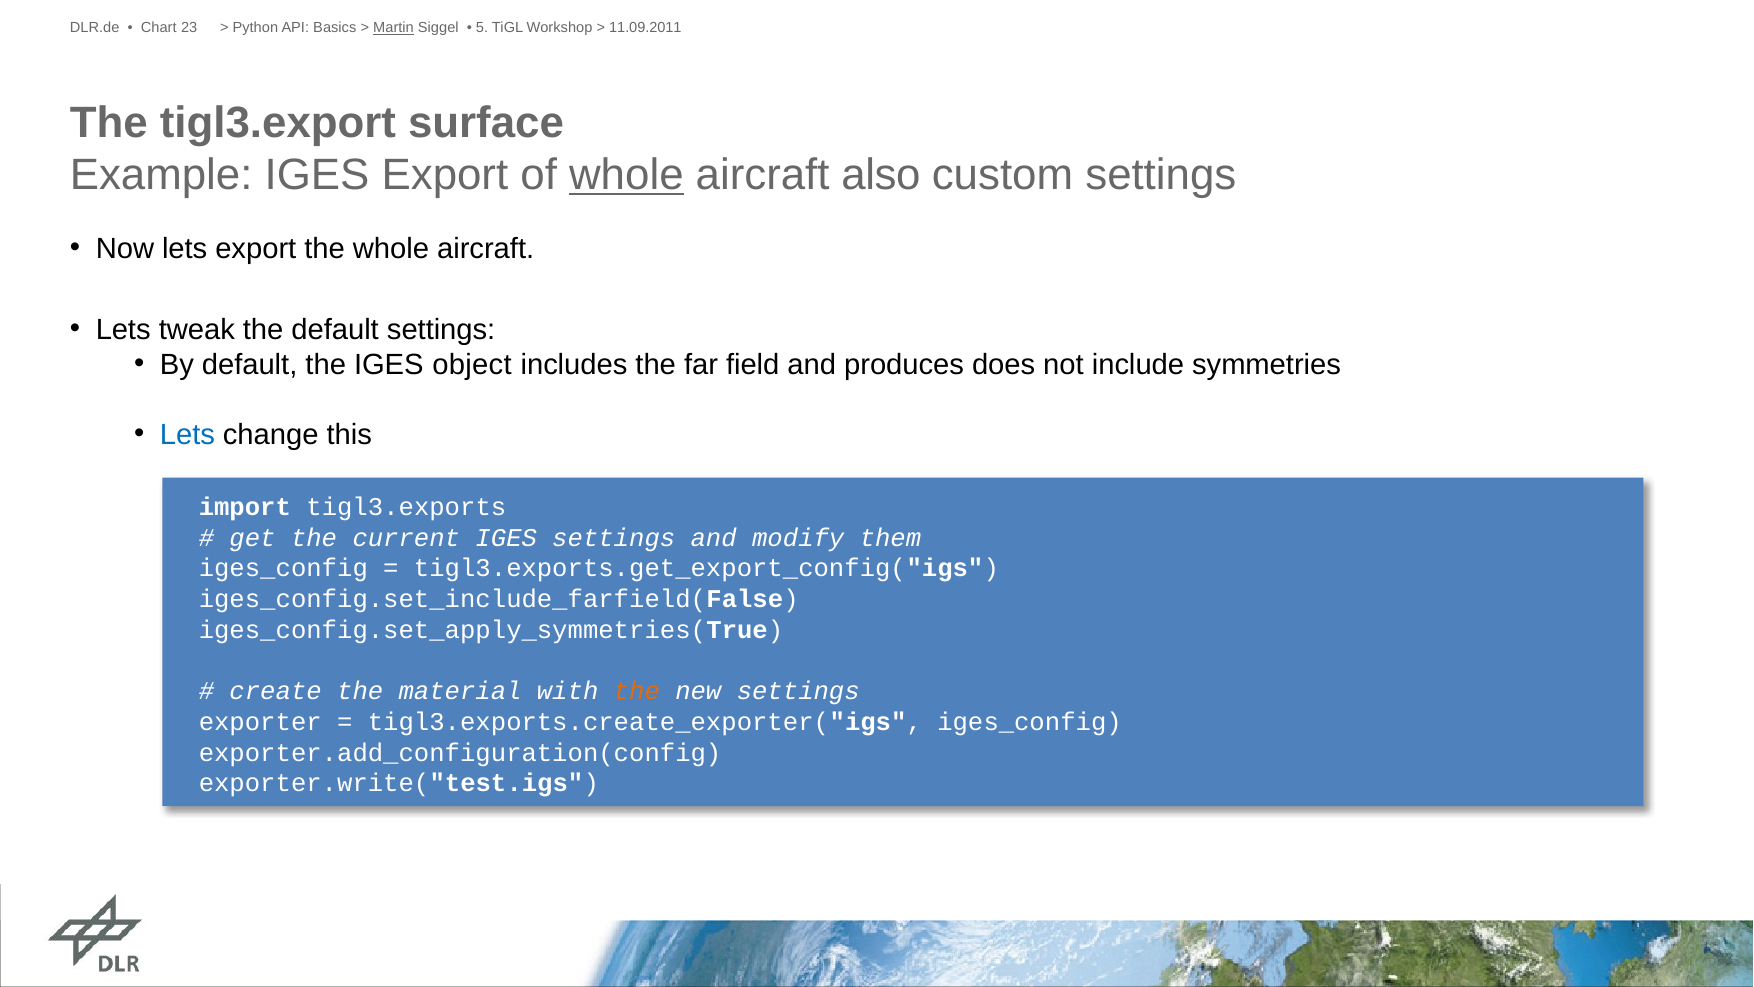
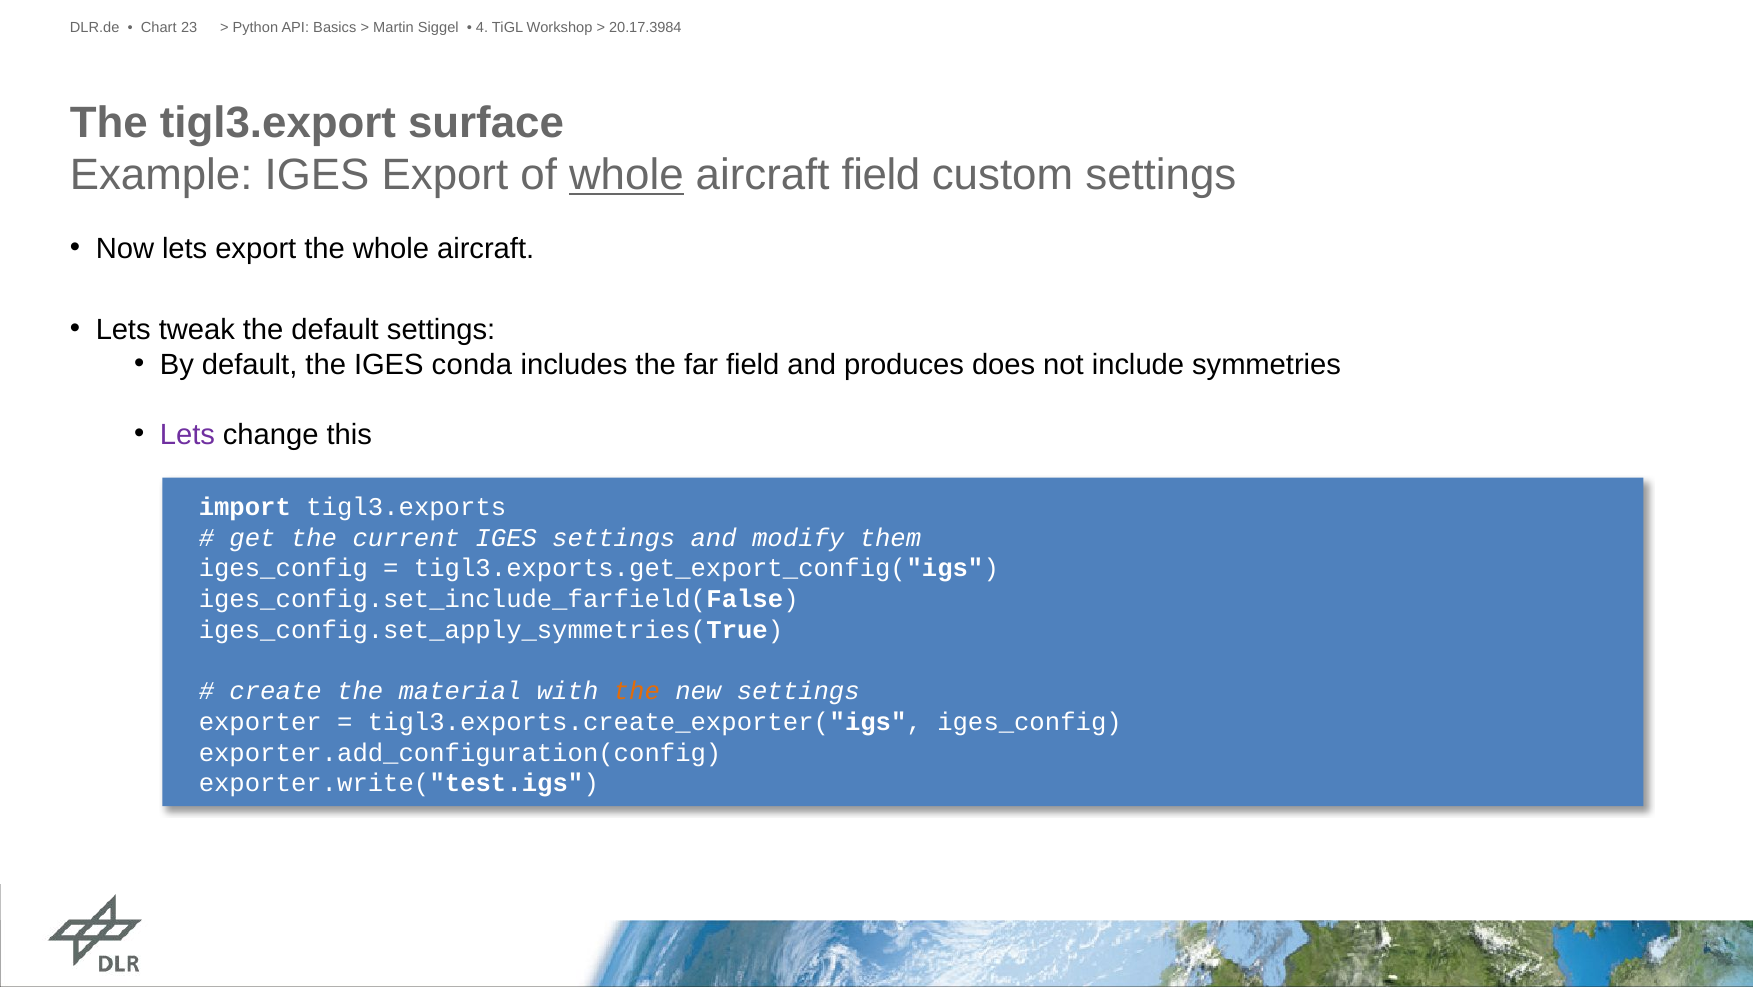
Martin underline: present -> none
5: 5 -> 4
11.09.2011: 11.09.2011 -> 20.17.3984
aircraft also: also -> field
object: object -> conda
Lets at (187, 435) colour: blue -> purple
